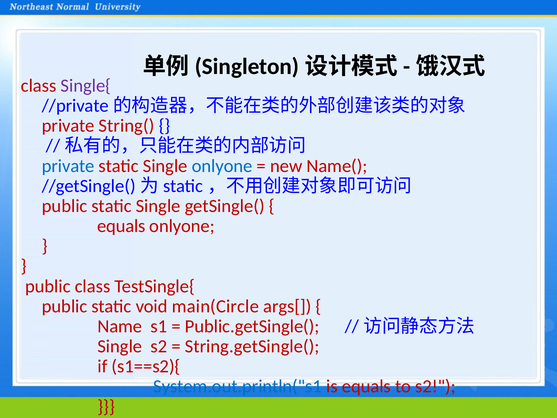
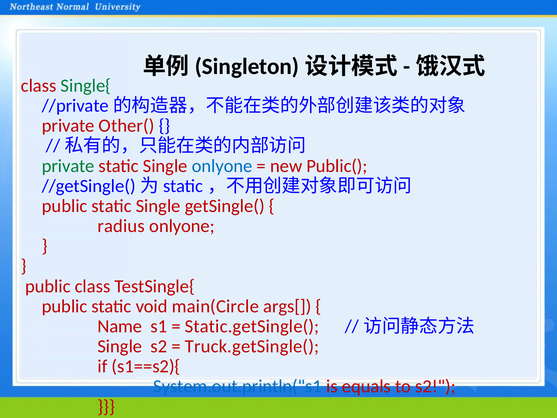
Single{ colour: purple -> green
String(: String( -> Other(
private at (68, 166) colour: blue -> green
Name(: Name( -> Public(
equals at (121, 226): equals -> radius
Public.getSingle(: Public.getSingle( -> Static.getSingle(
String.getSingle(: String.getSingle( -> Truck.getSingle(
